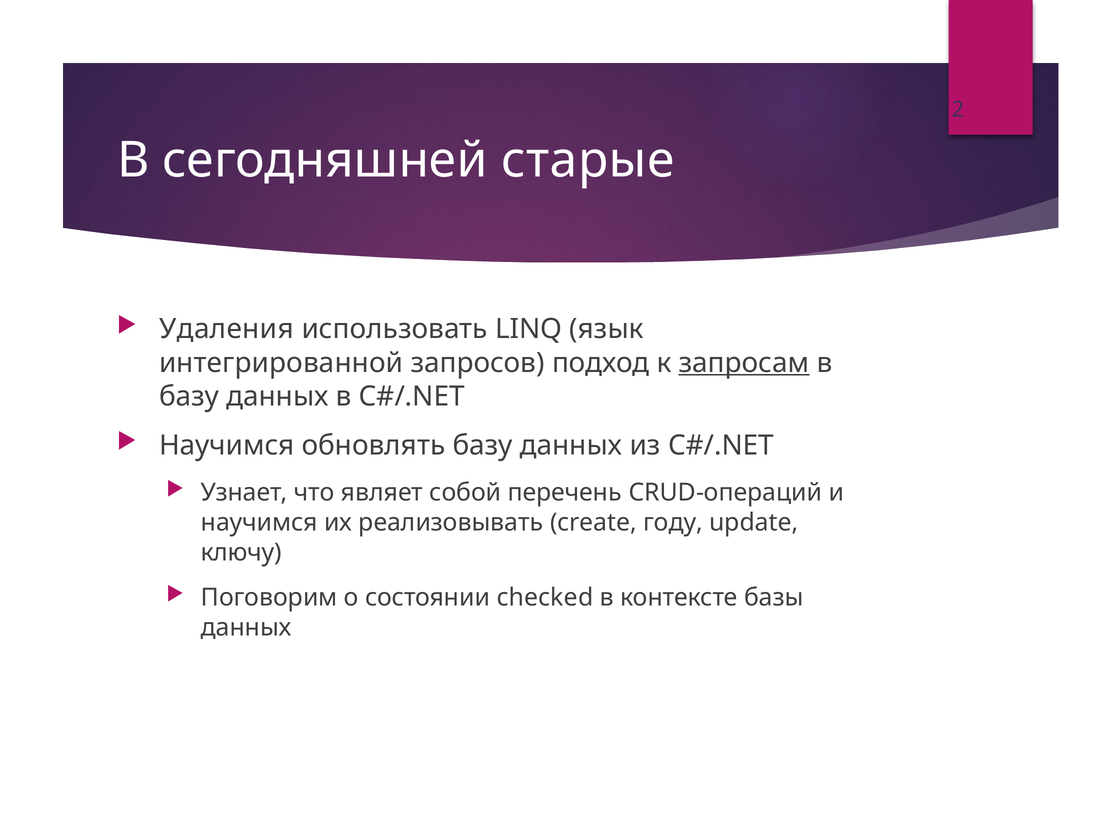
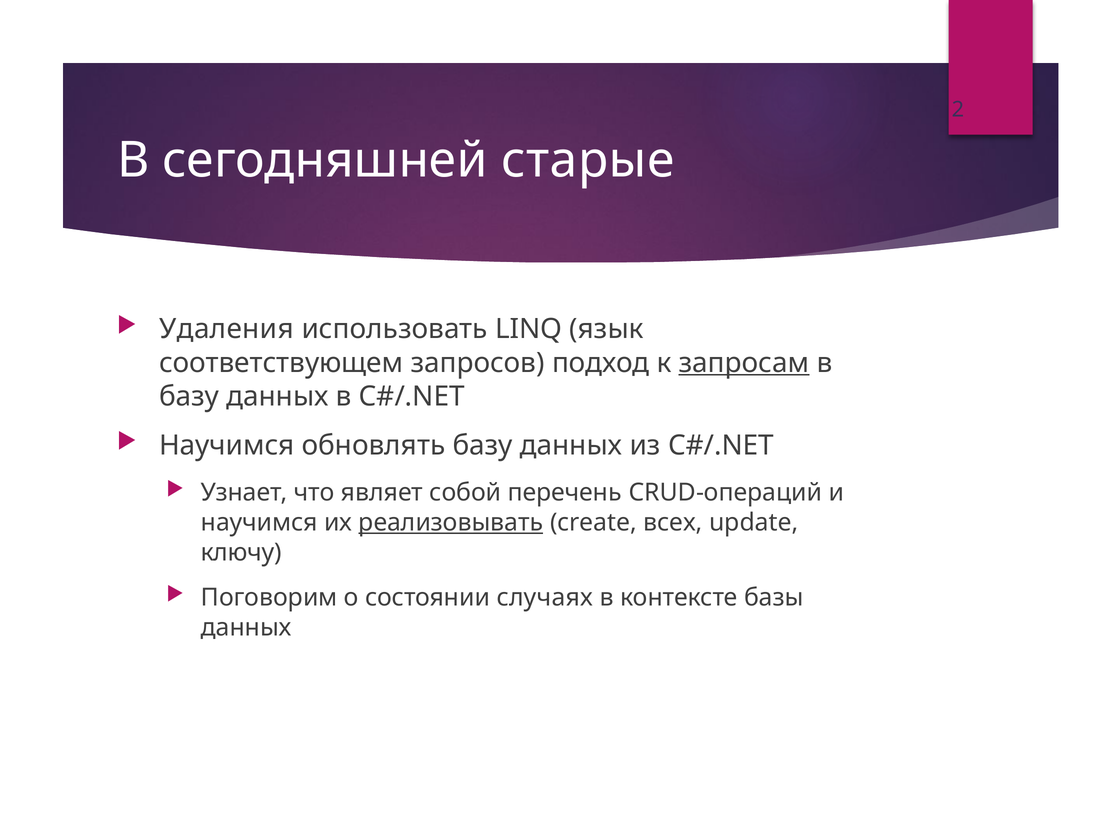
интегрированной: интегрированной -> соответствующем
реализовывать underline: none -> present
году: году -> всех
checked: checked -> случаях
